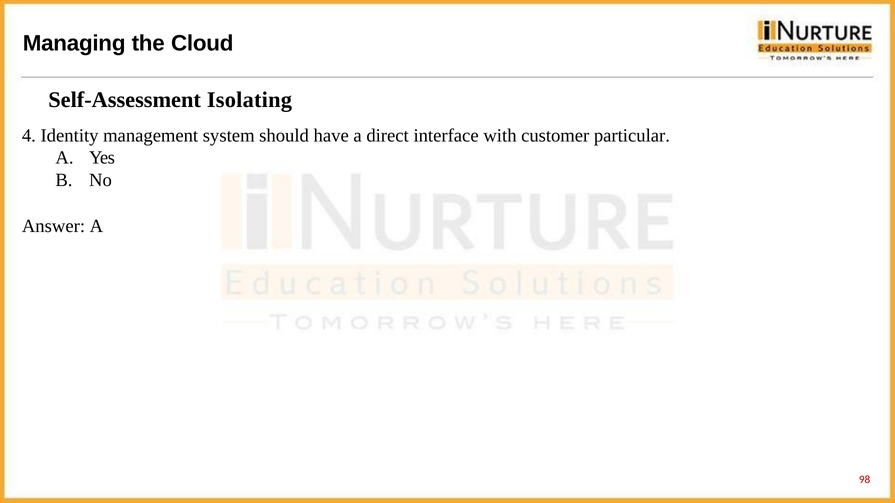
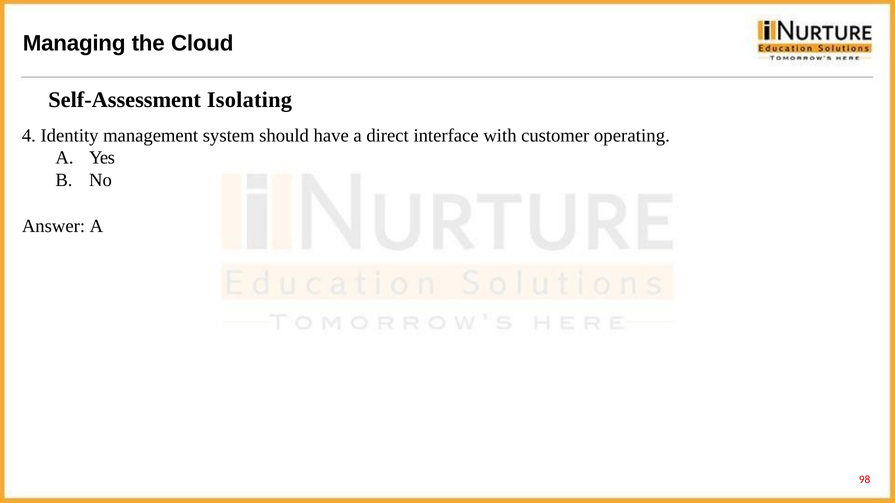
particular: particular -> operating
